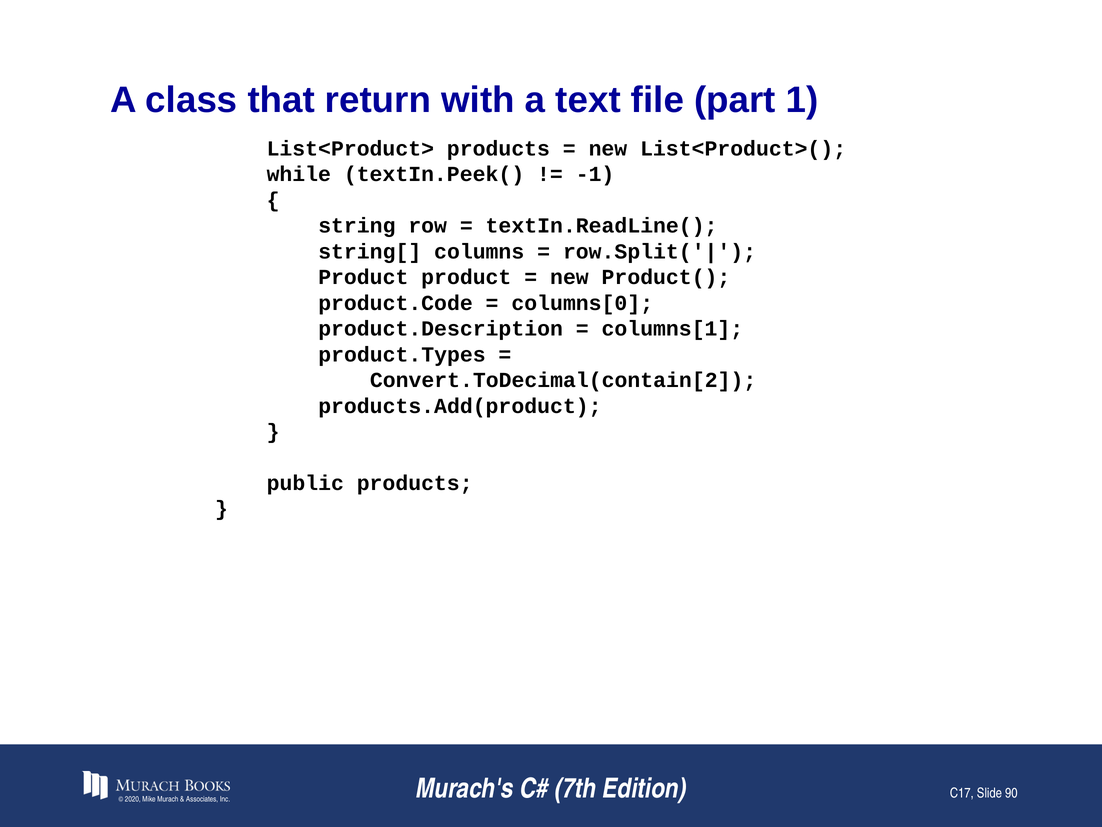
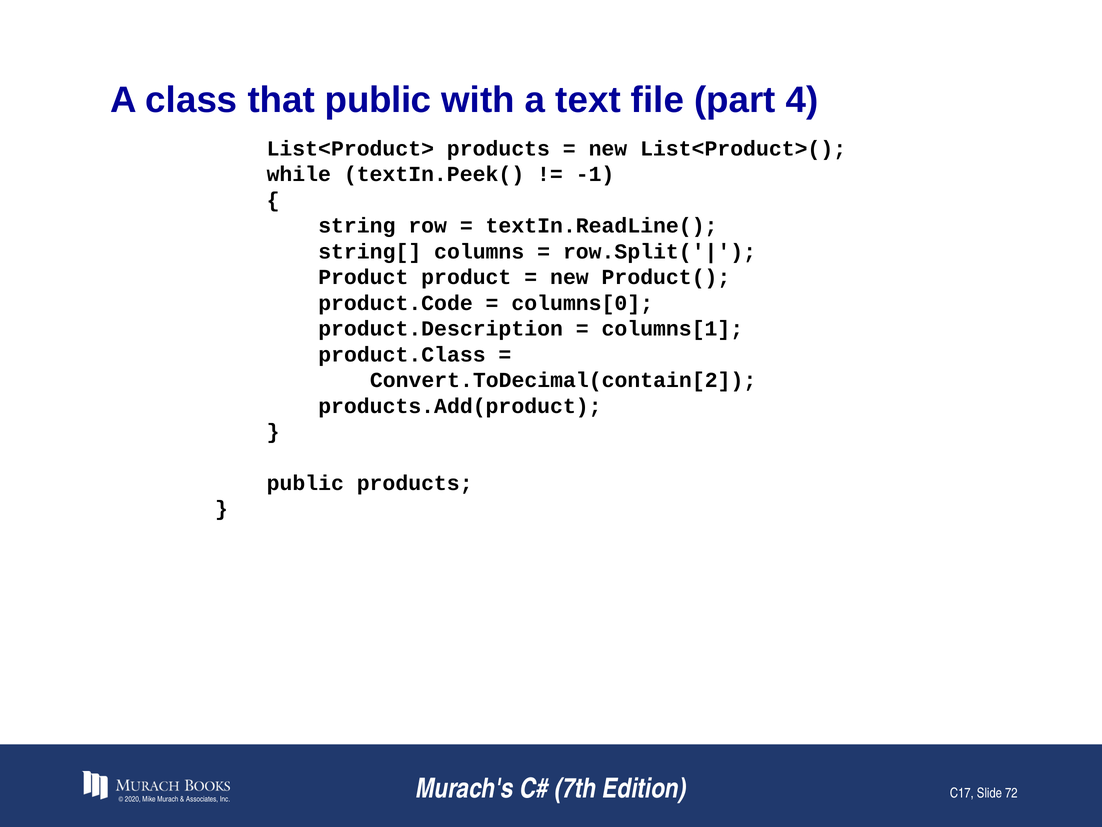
that return: return -> public
1: 1 -> 4
product.Types: product.Types -> product.Class
90: 90 -> 72
